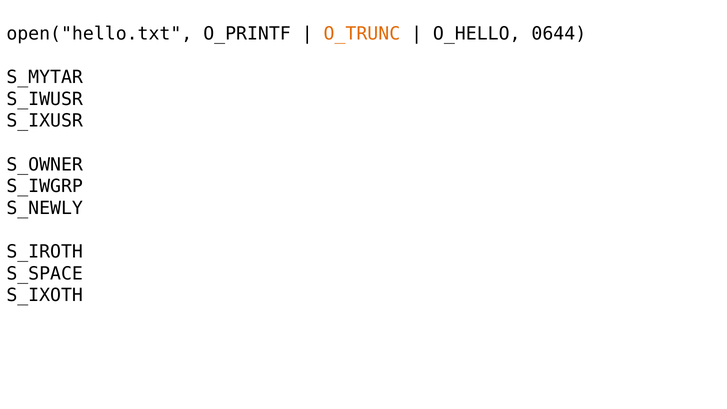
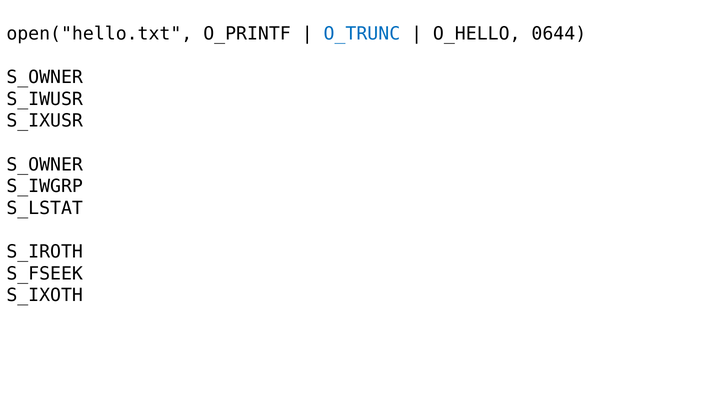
O_TRUNC colour: orange -> blue
S_MYTAR at (45, 77): S_MYTAR -> S_OWNER
S_NEWLY: S_NEWLY -> S_LSTAT
S_SPACE: S_SPACE -> S_FSEEK
